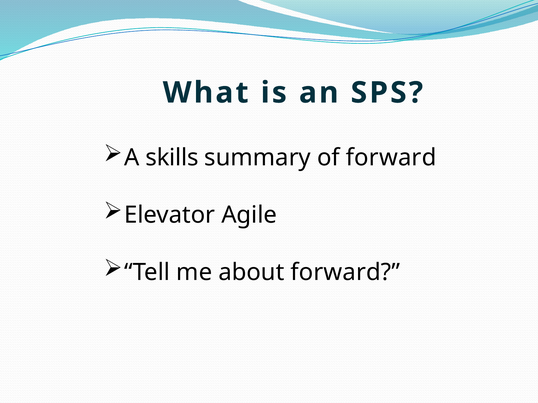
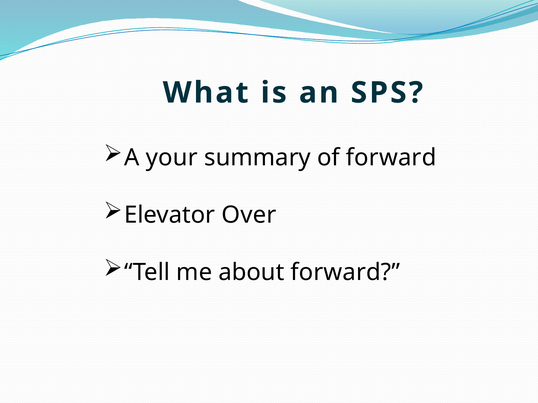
skills: skills -> your
Agile: Agile -> Over
